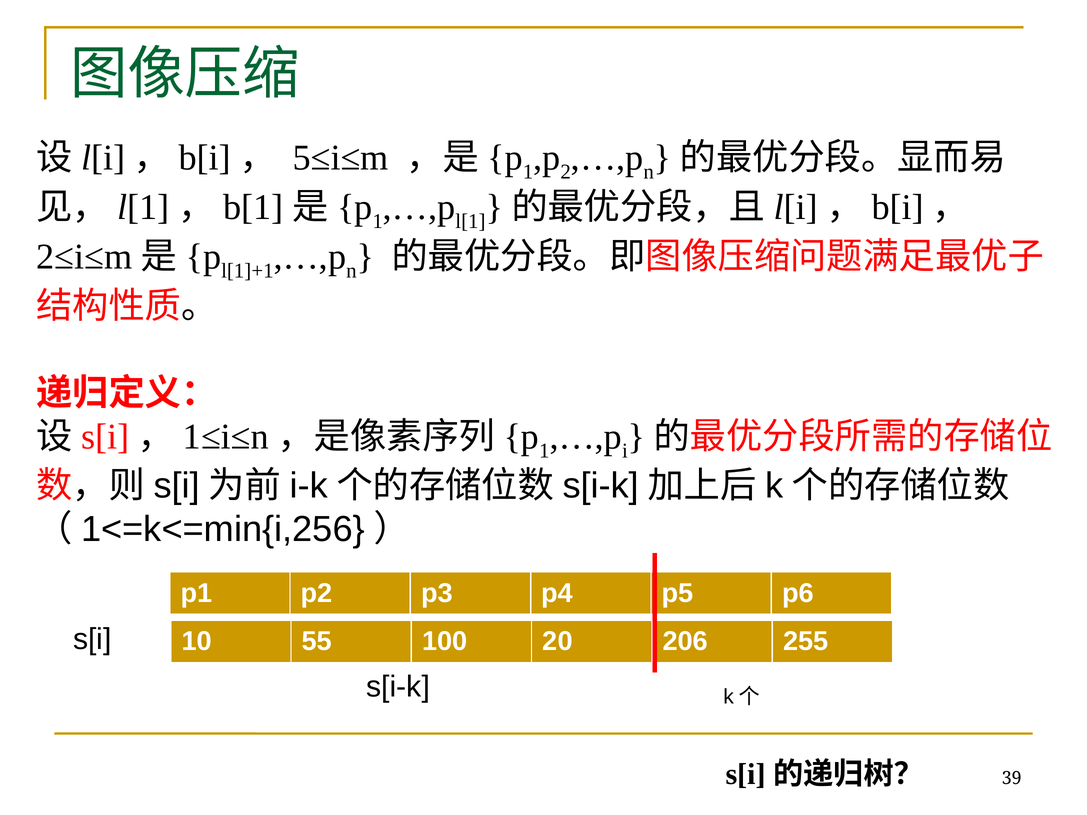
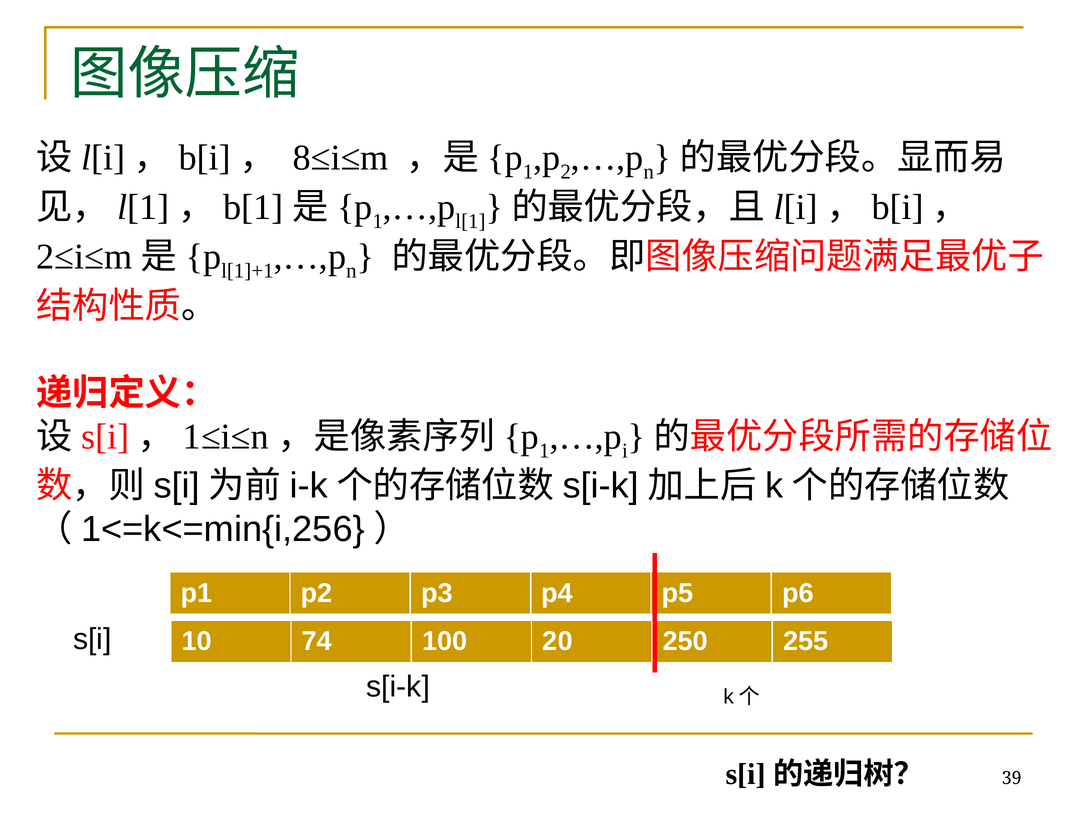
5≤i≤m: 5≤i≤m -> 8≤i≤m
55: 55 -> 74
206: 206 -> 250
